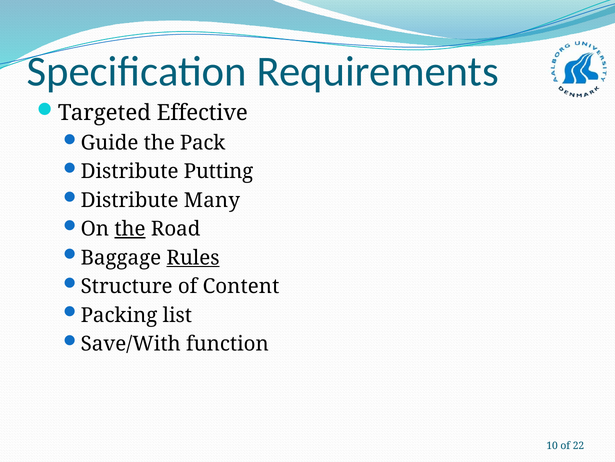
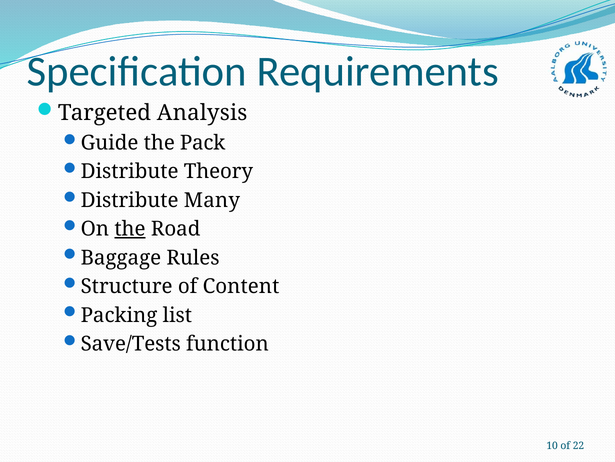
Effective: Effective -> Analysis
Putting: Putting -> Theory
Rules underline: present -> none
Save/With: Save/With -> Save/Tests
